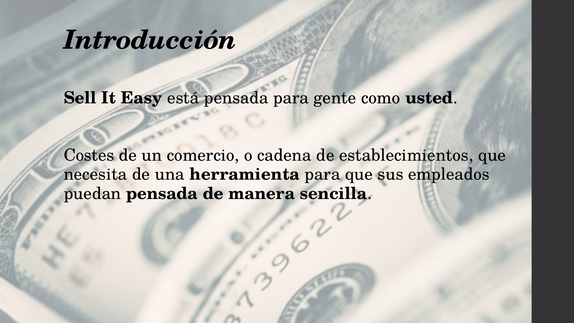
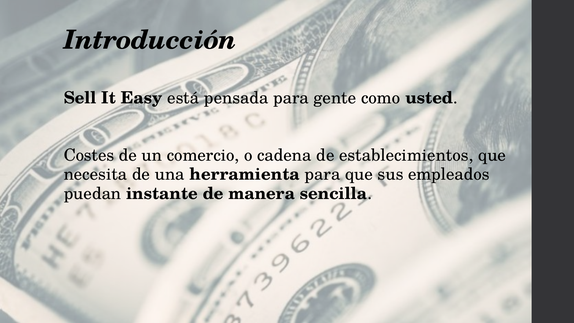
puedan pensada: pensada -> instante
